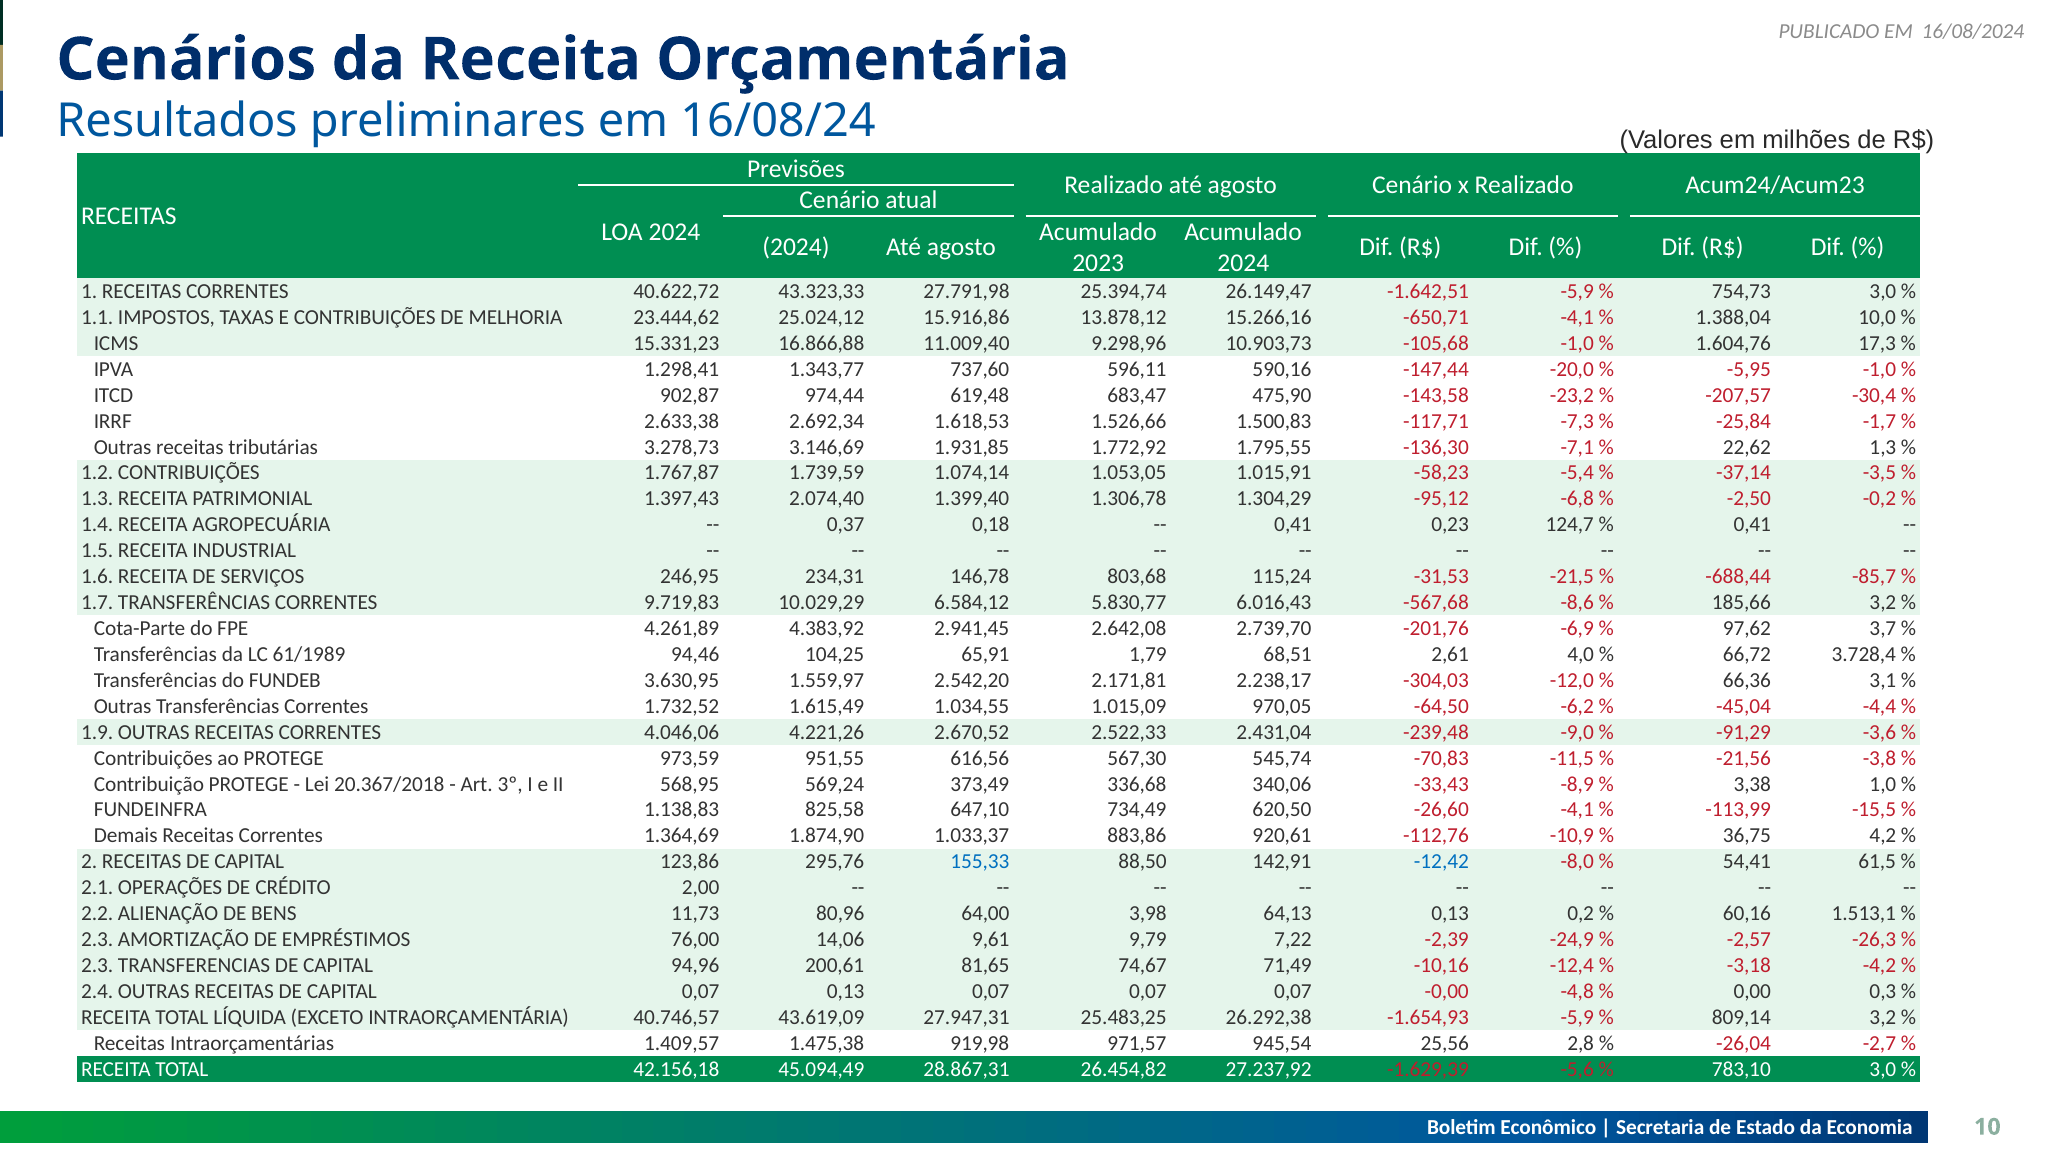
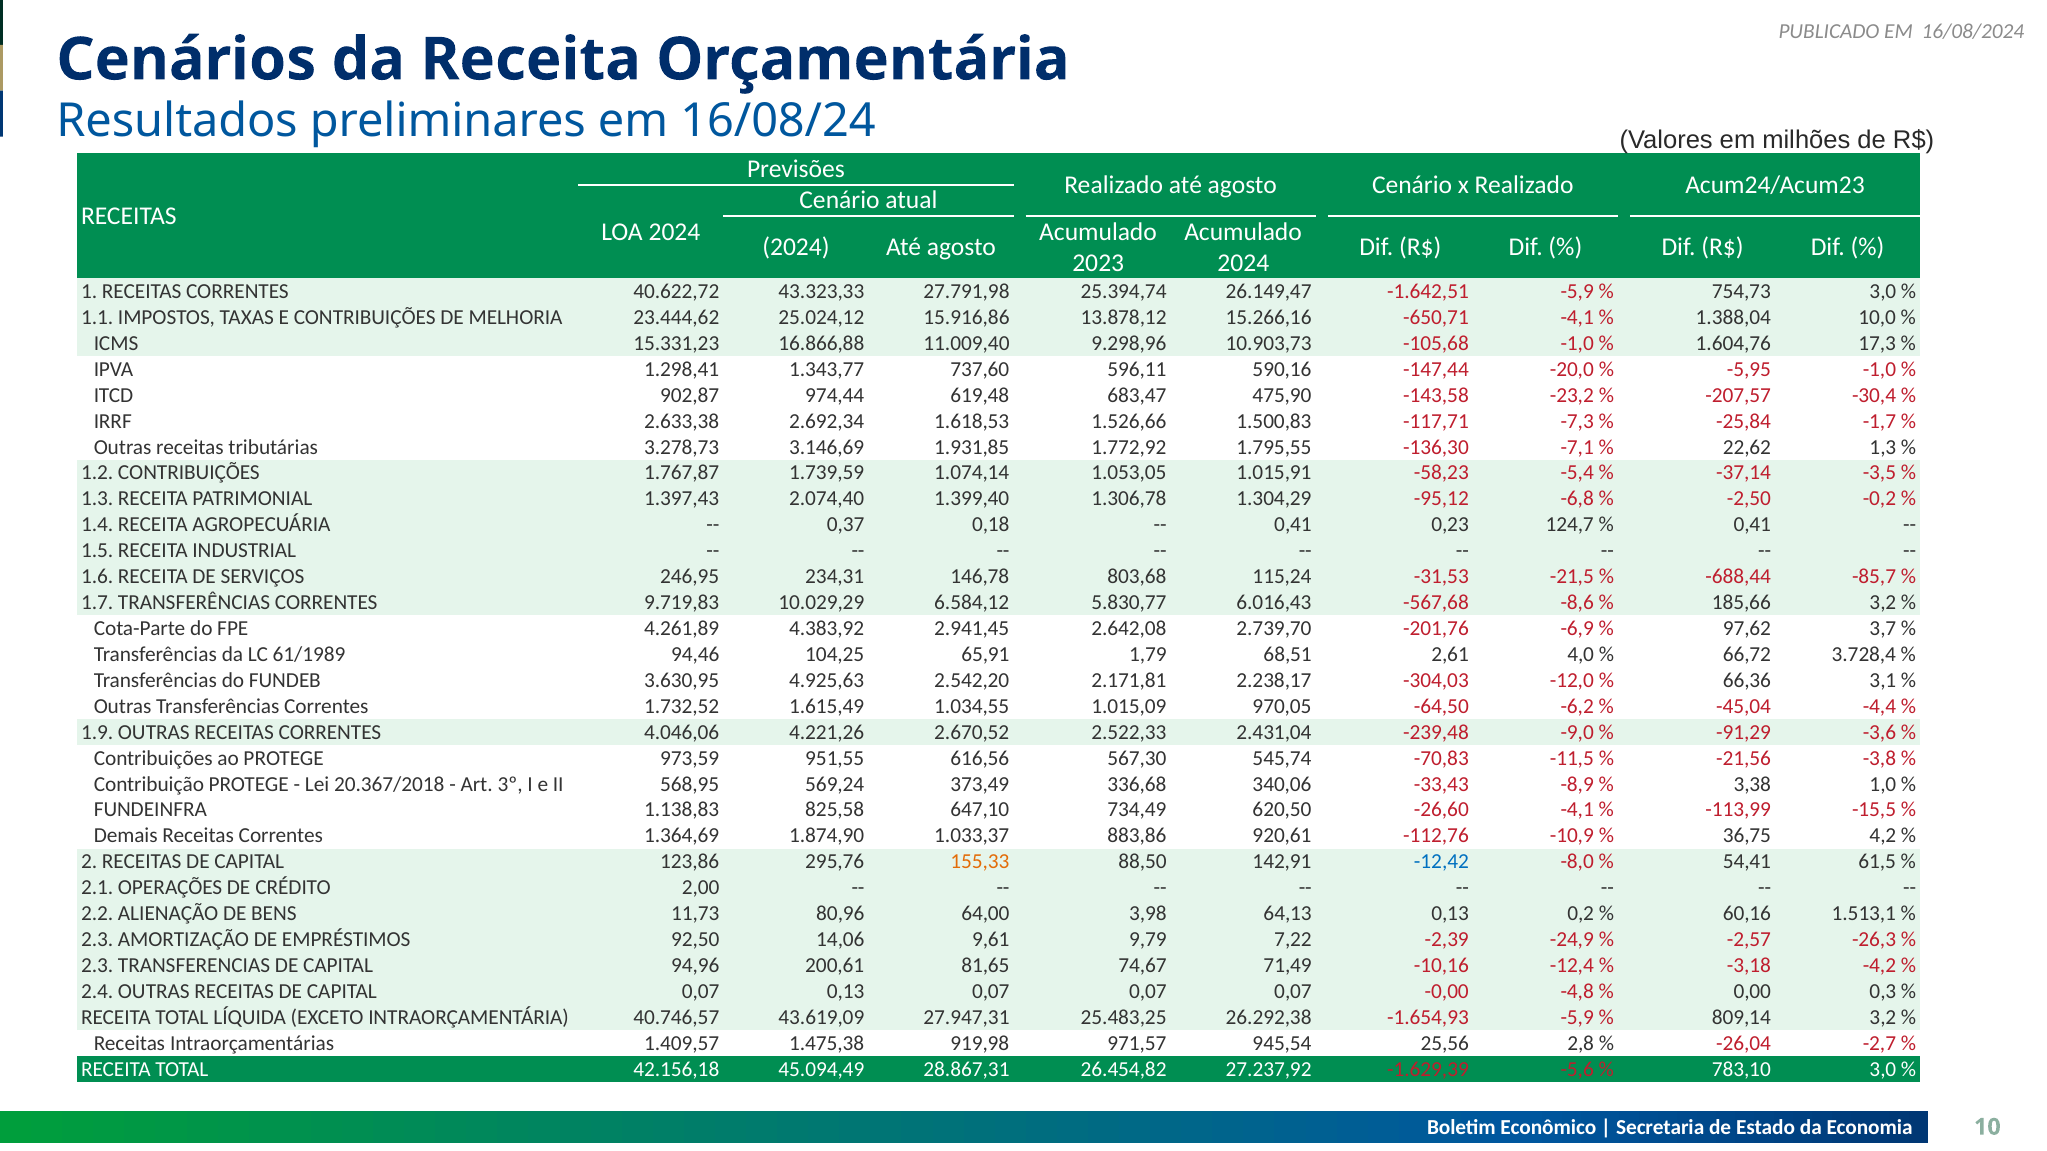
1.559,97: 1.559,97 -> 4.925,63
155,33 colour: blue -> orange
76,00: 76,00 -> 92,50
